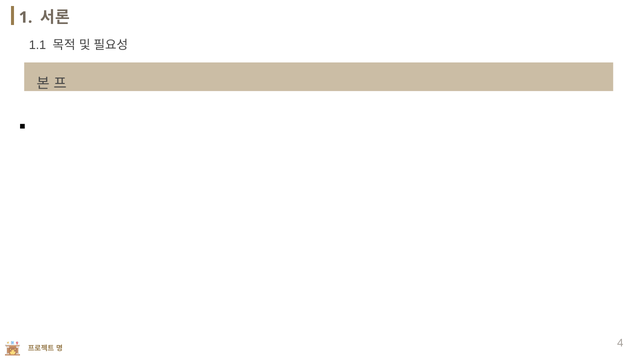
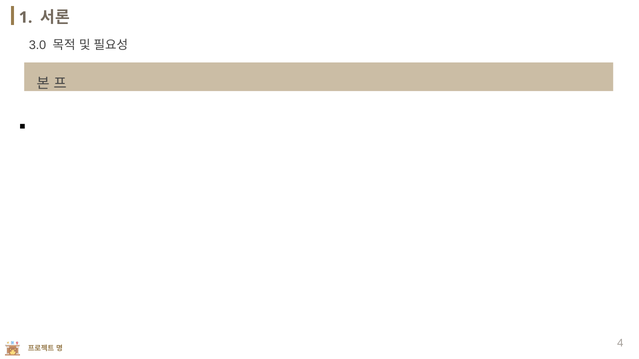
1.1: 1.1 -> 3.0
